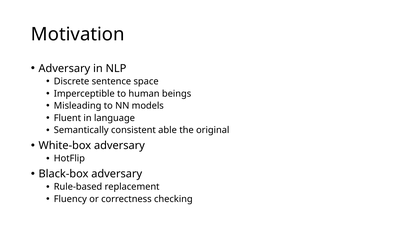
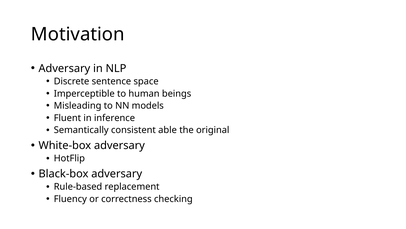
language: language -> inference
